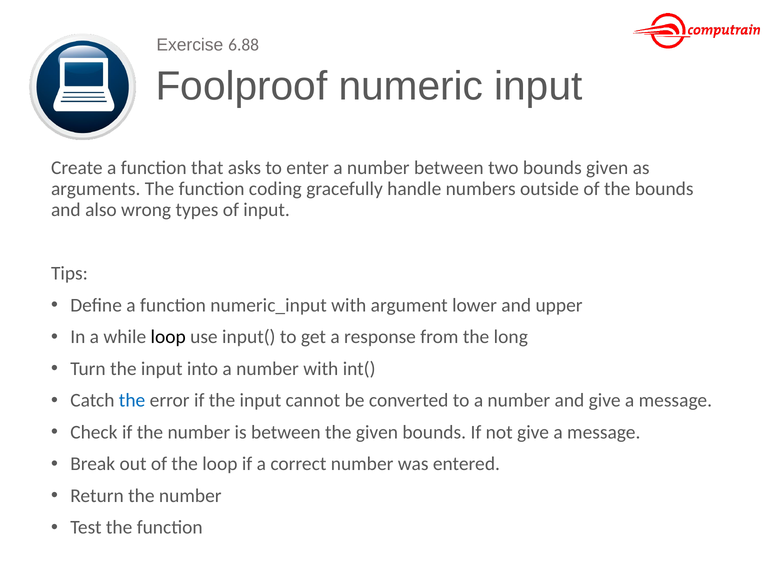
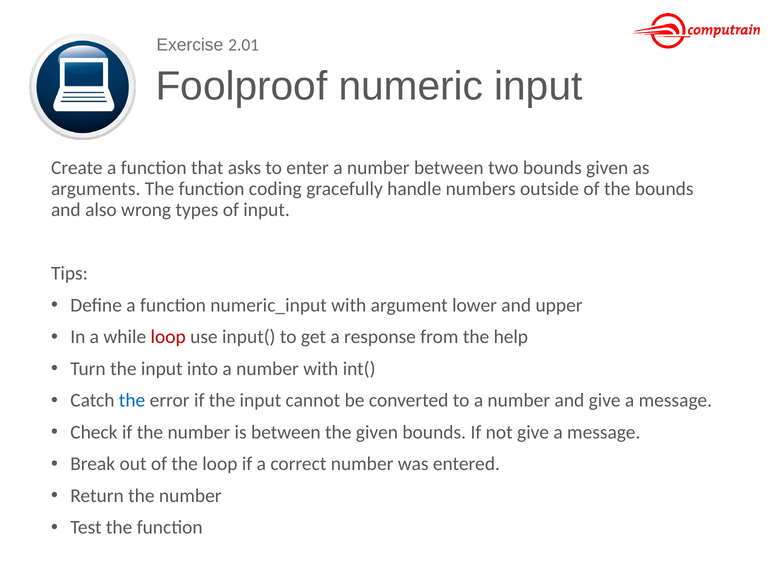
6.88: 6.88 -> 2.01
loop at (168, 337) colour: black -> red
long: long -> help
